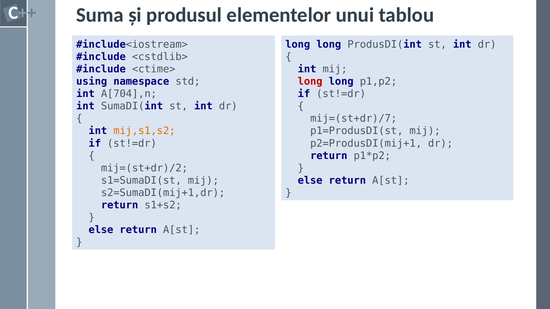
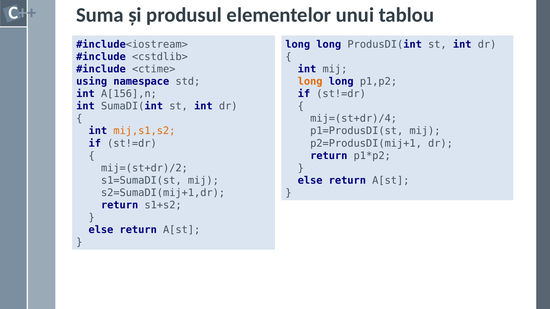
long at (310, 82) colour: red -> orange
A[704],n: A[704],n -> A[156],n
mij=(st+dr)/7: mij=(st+dr)/7 -> mij=(st+dr)/4
